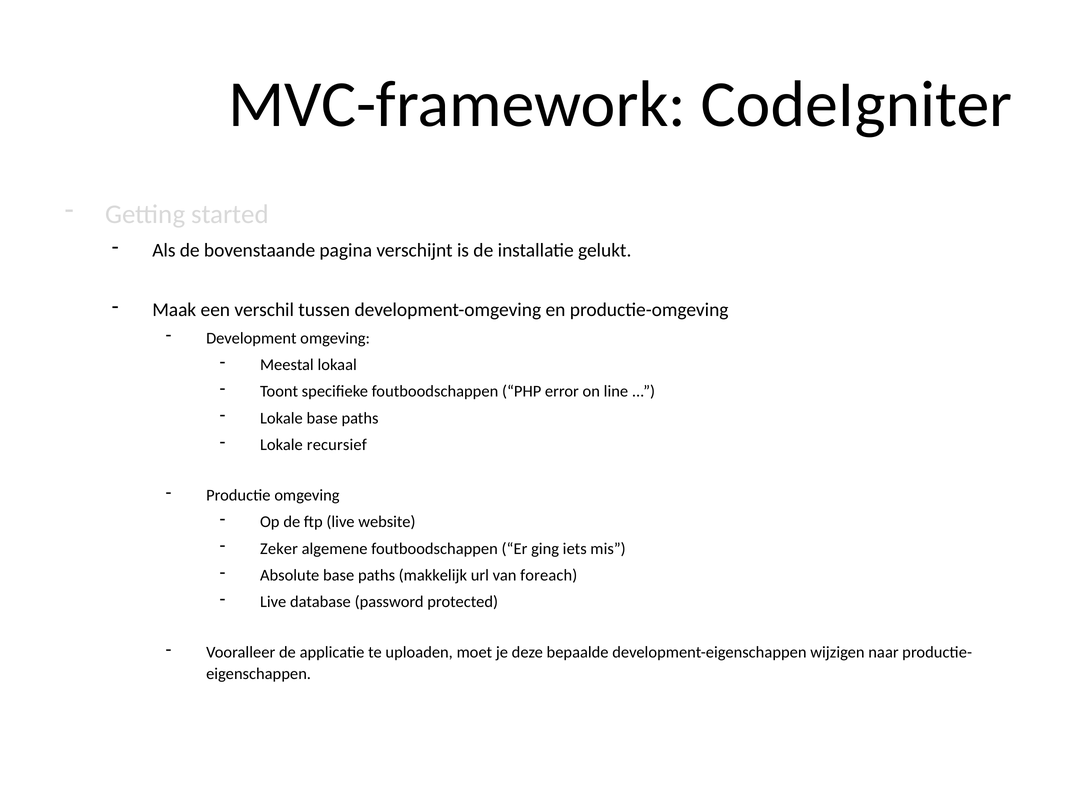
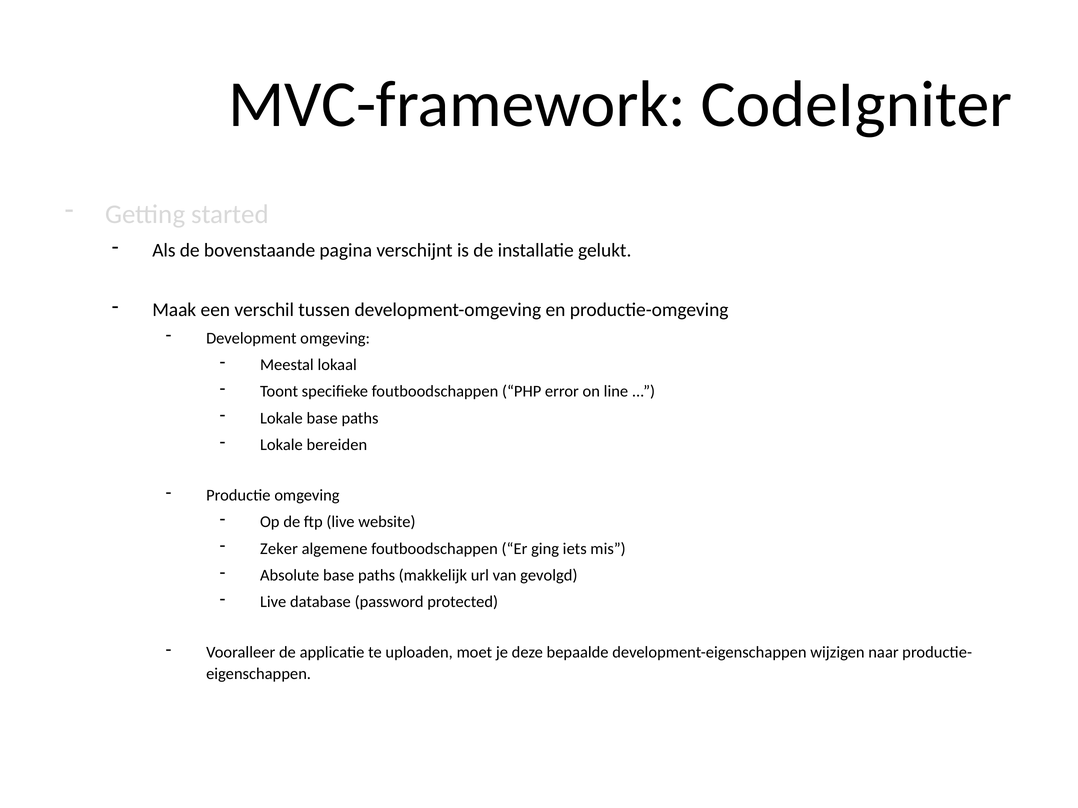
recursief: recursief -> bereiden
foreach: foreach -> gevolgd
